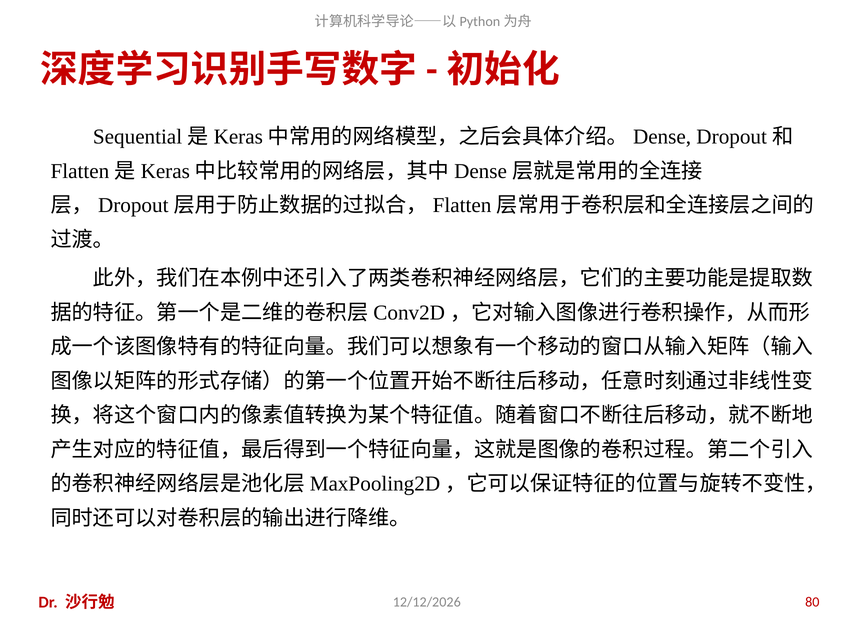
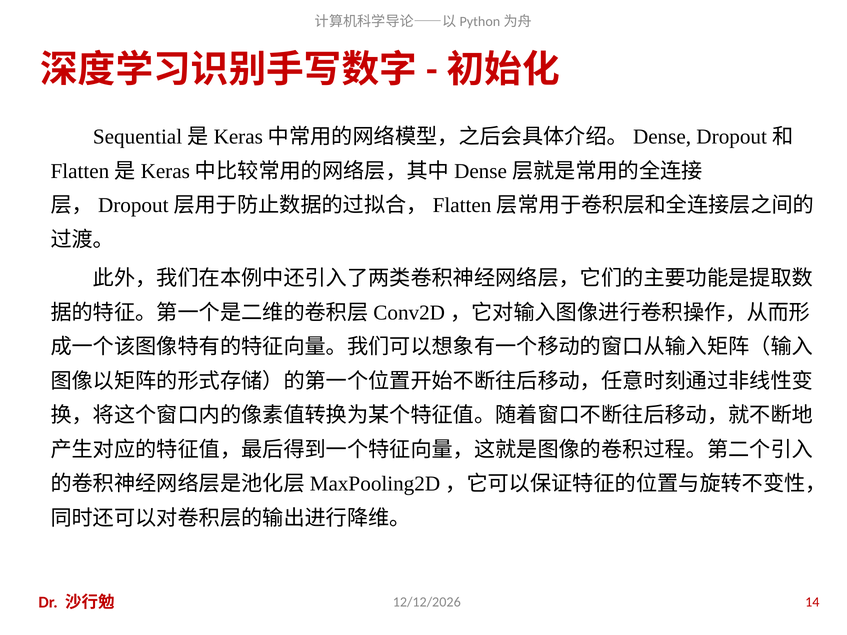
80: 80 -> 14
